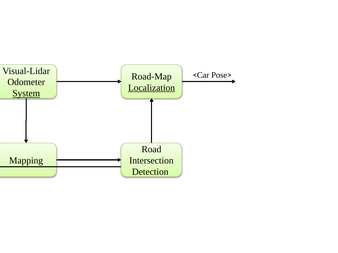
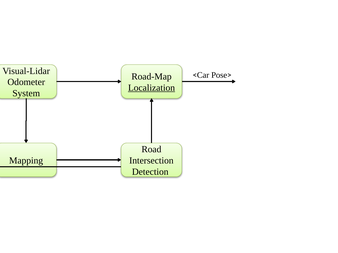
System underline: present -> none
